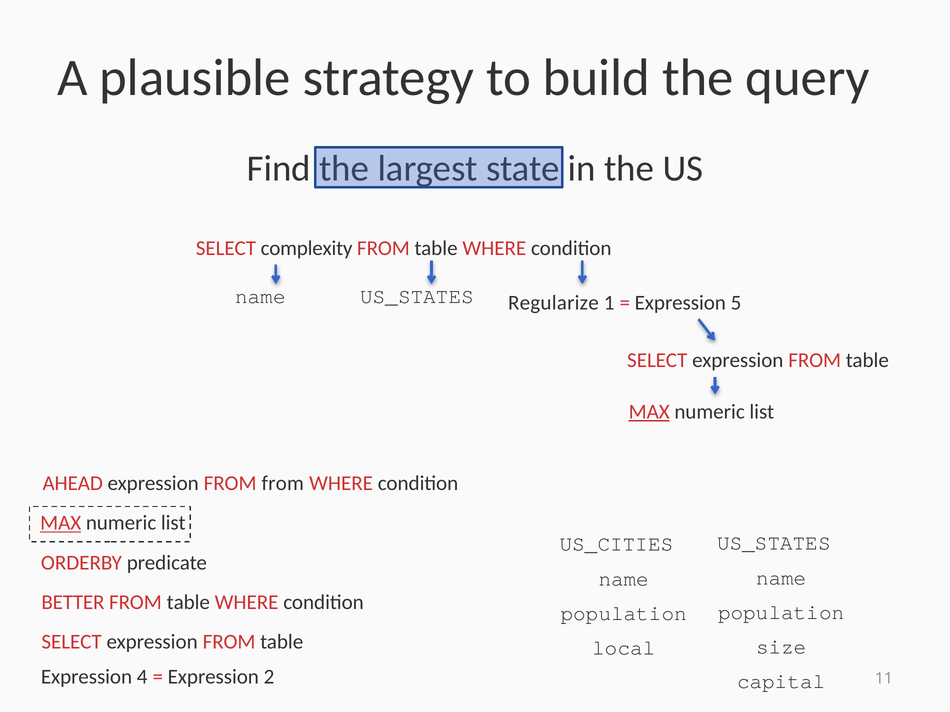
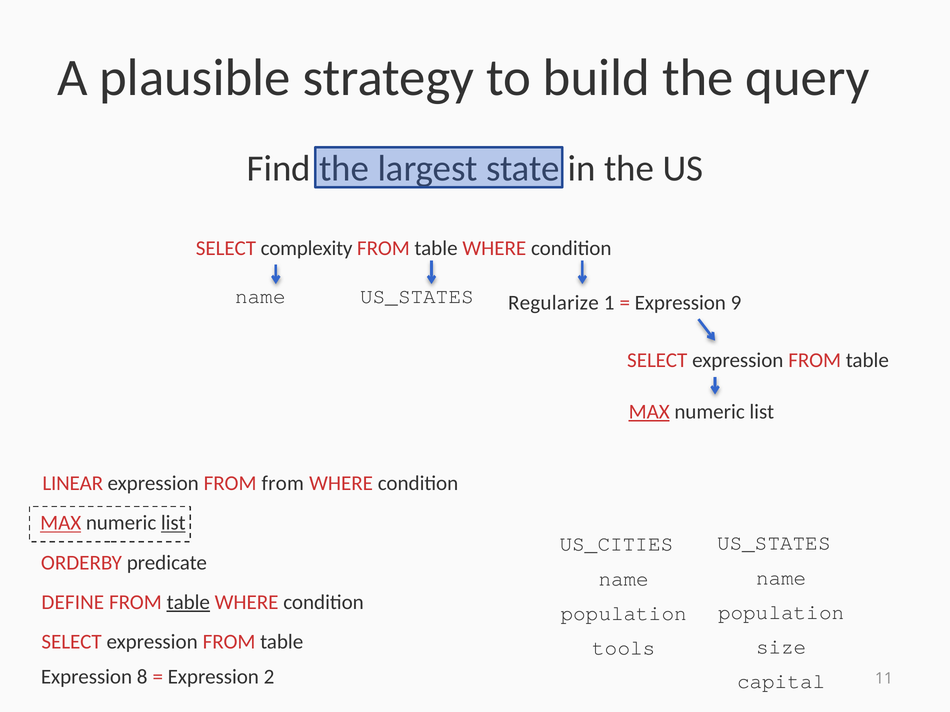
5: 5 -> 9
AHEAD: AHEAD -> LINEAR
list at (173, 523) underline: none -> present
BETTER: BETTER -> DEFINE
table at (188, 603) underline: none -> present
local: local -> tools
4: 4 -> 8
